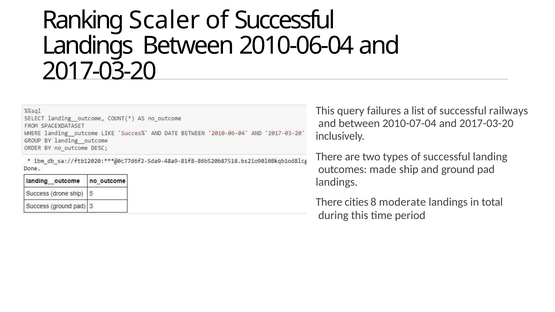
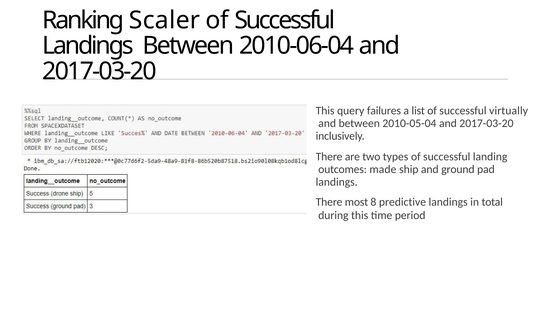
railways: railways -> virtually
2010-07-04: 2010-07-04 -> 2010-05-04
cities: cities -> most
moderate: moderate -> predictive
